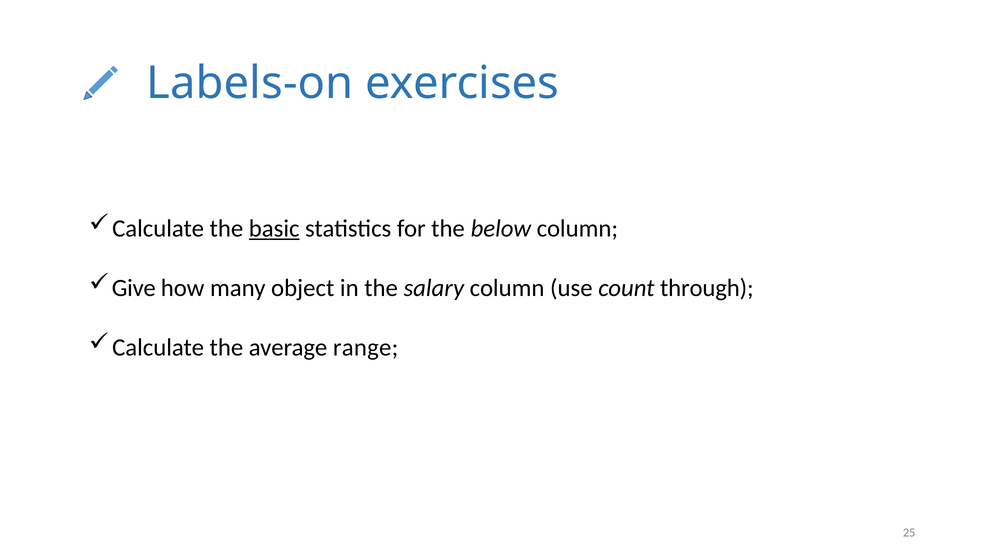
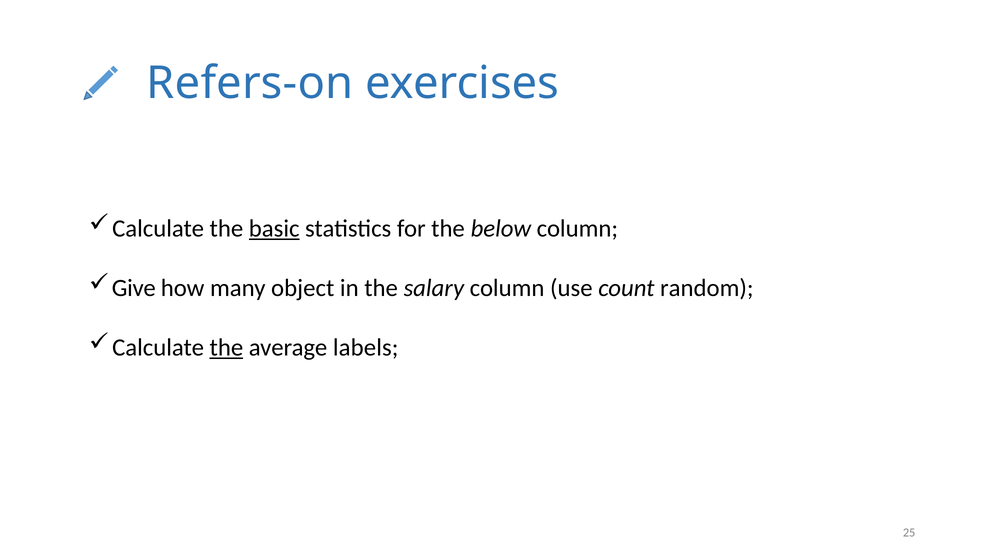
Labels-on: Labels-on -> Refers-on
through: through -> random
the at (226, 347) underline: none -> present
range: range -> labels
